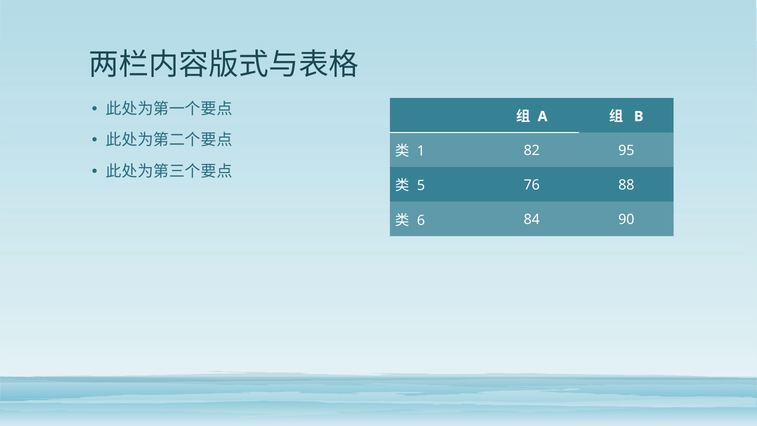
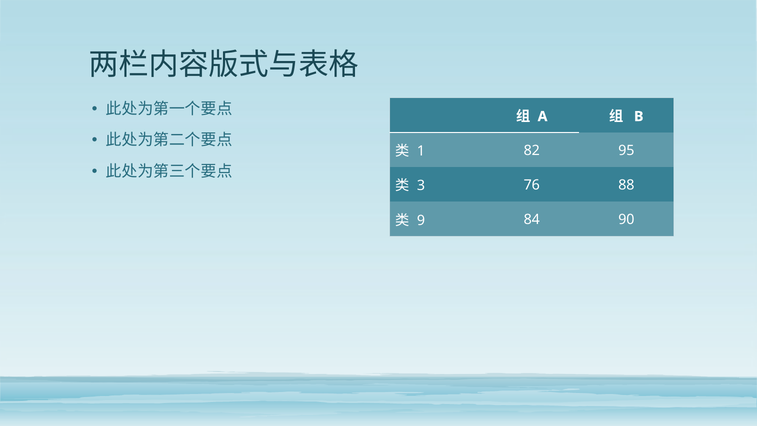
5: 5 -> 3
6: 6 -> 9
